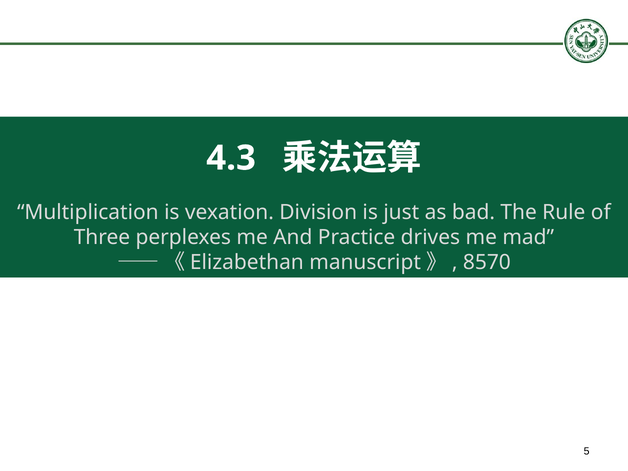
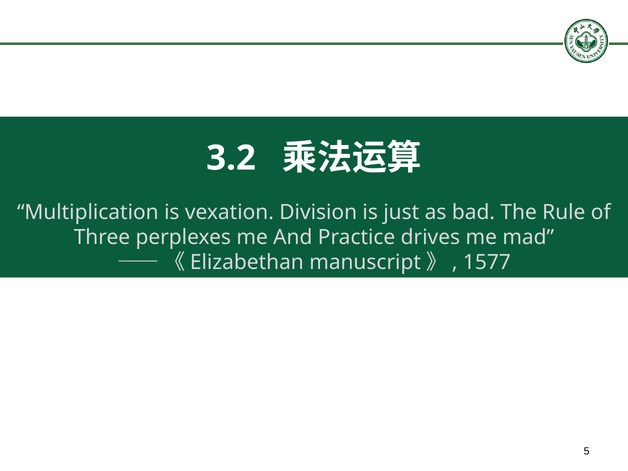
4.3: 4.3 -> 3.2
8570: 8570 -> 1577
